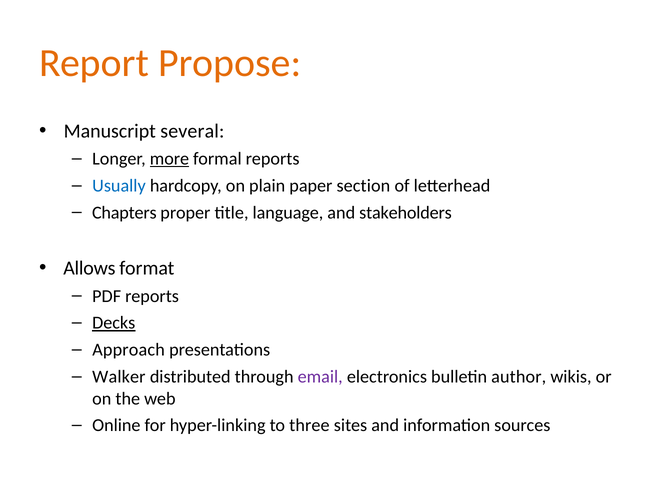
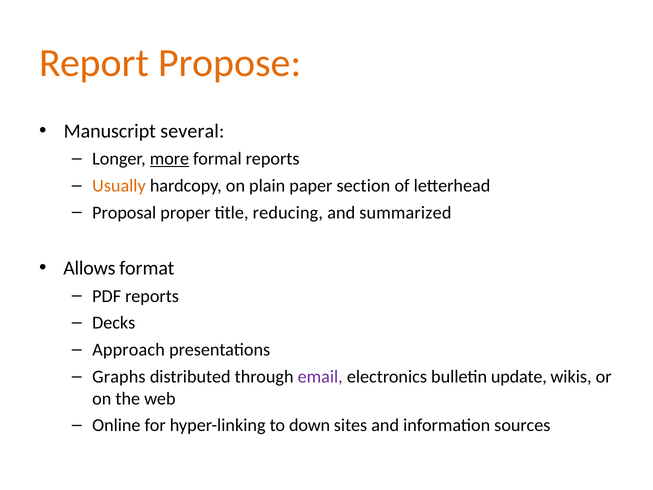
Usually colour: blue -> orange
Chapters: Chapters -> Proposal
language: language -> reducing
stakeholders: stakeholders -> summarized
Decks underline: present -> none
Walker: Walker -> Graphs
author: author -> update
three: three -> down
